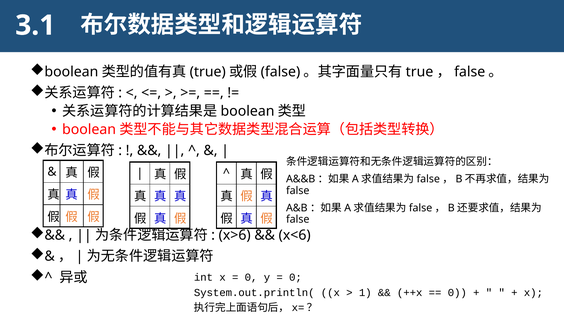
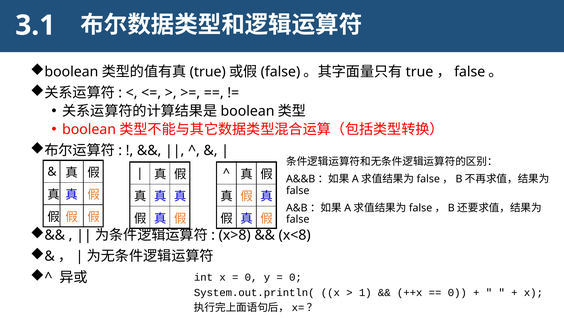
x>6: x>6 -> x>8
x<6: x<6 -> x<8
